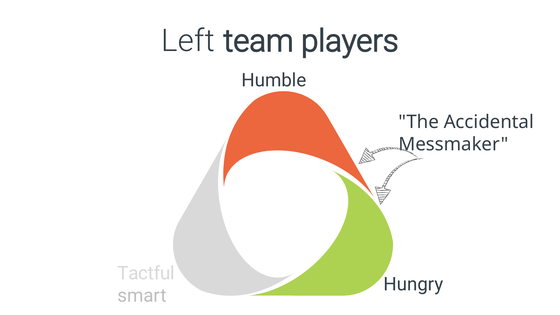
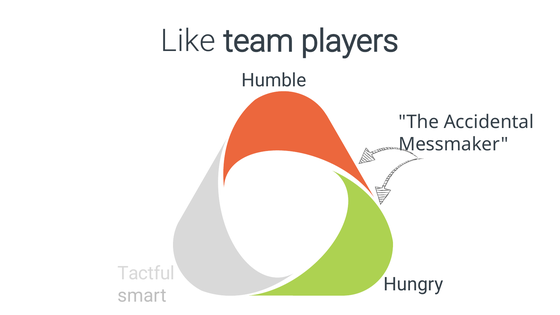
Left: Left -> Like
